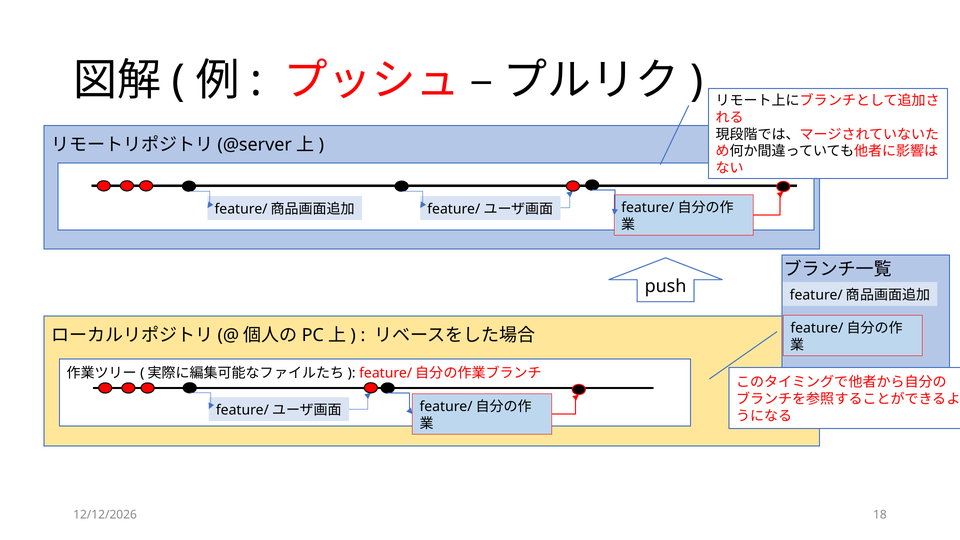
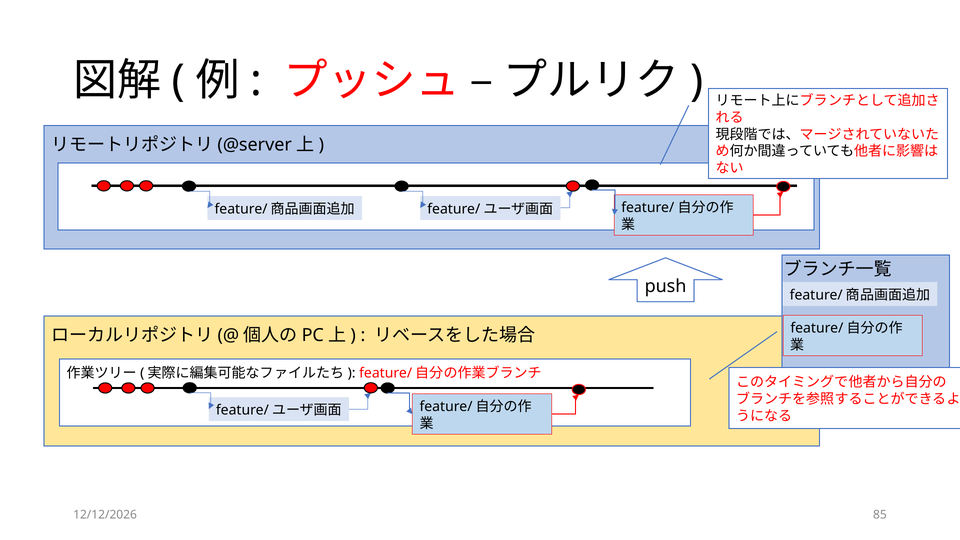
18: 18 -> 85
